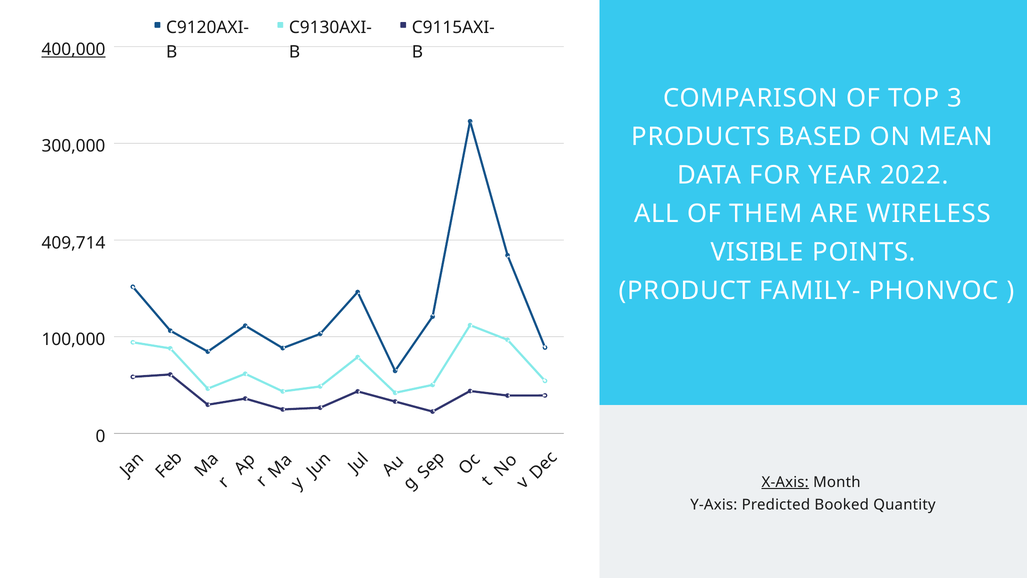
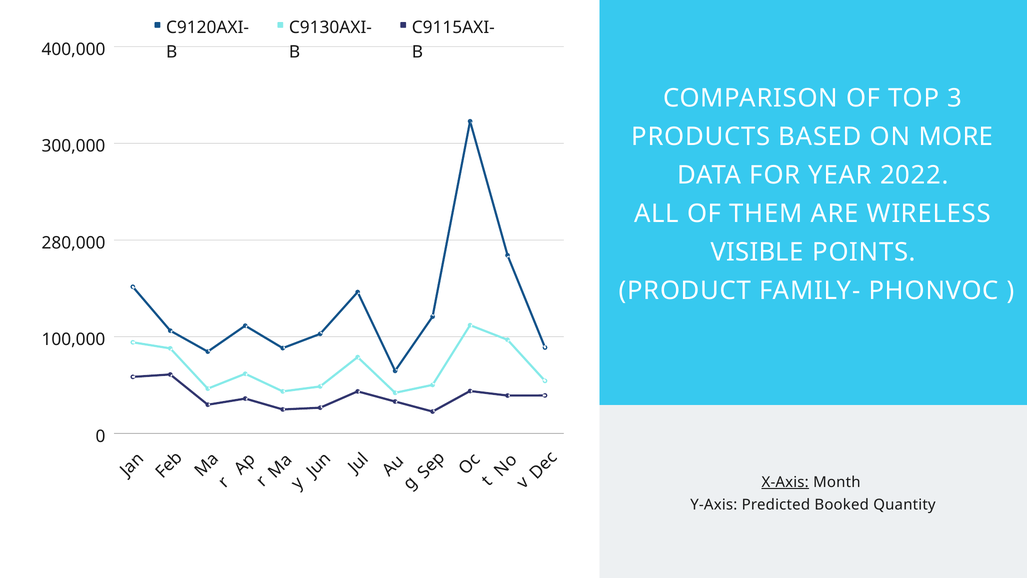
400,000 underline: present -> none
MEAN: MEAN -> MORE
409,714: 409,714 -> 280,000
